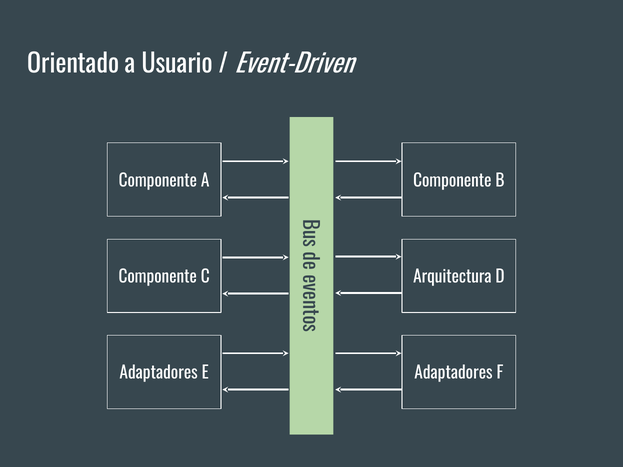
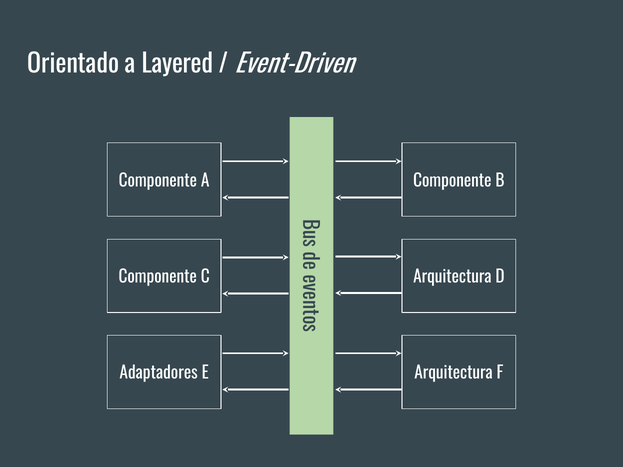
Usuario: Usuario -> Layered
Adaptadores at (453, 373): Adaptadores -> Arquitectura
